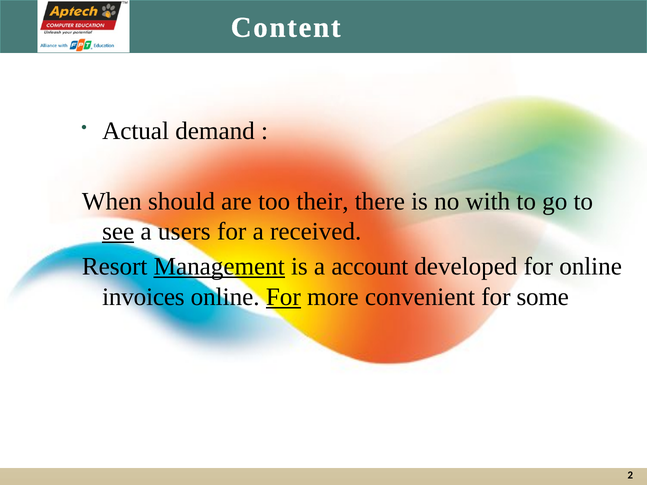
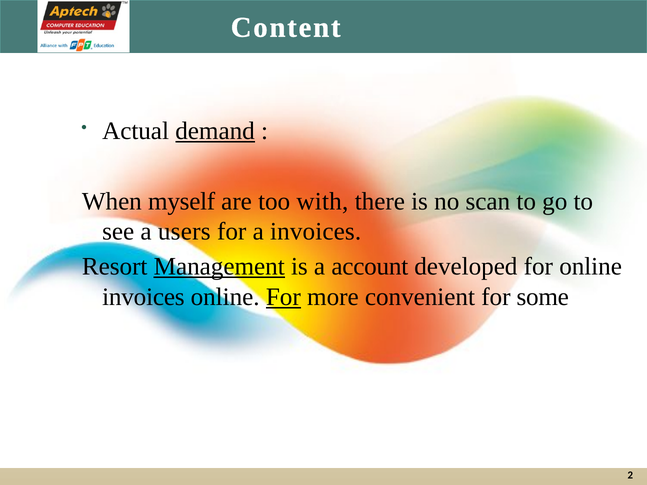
demand underline: none -> present
should: should -> myself
their: their -> with
with: with -> scan
see underline: present -> none
a received: received -> invoices
